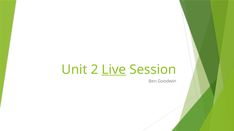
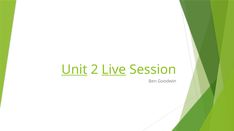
Unit underline: none -> present
